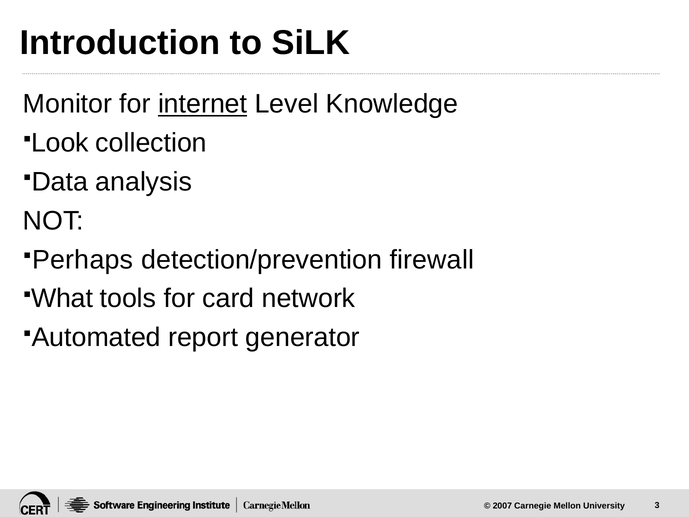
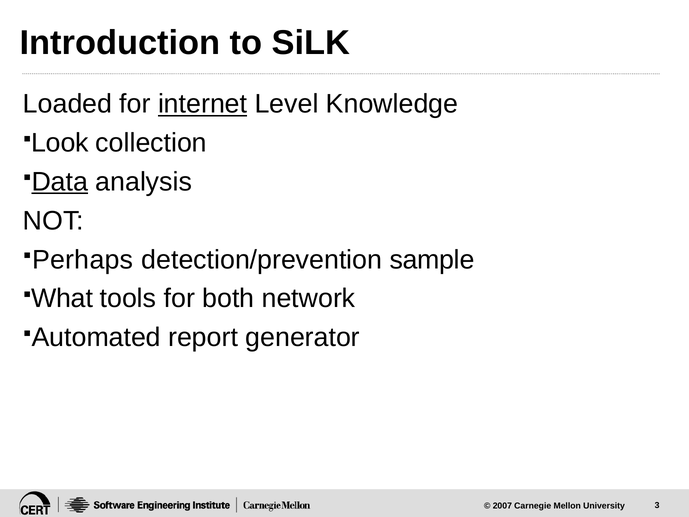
Monitor: Monitor -> Loaded
Data underline: none -> present
firewall: firewall -> sample
card: card -> both
